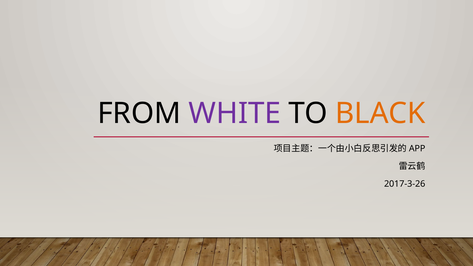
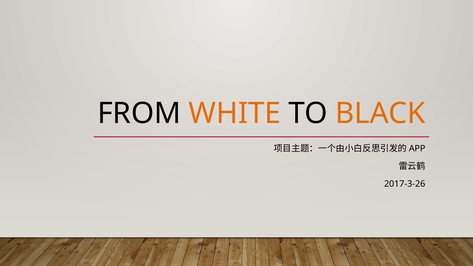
WHITE colour: purple -> orange
